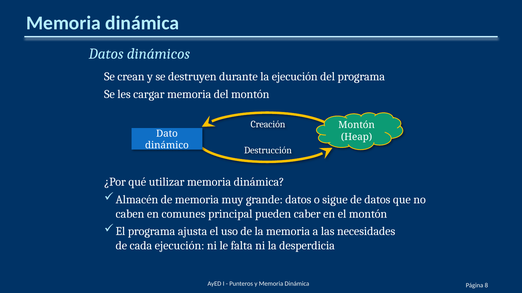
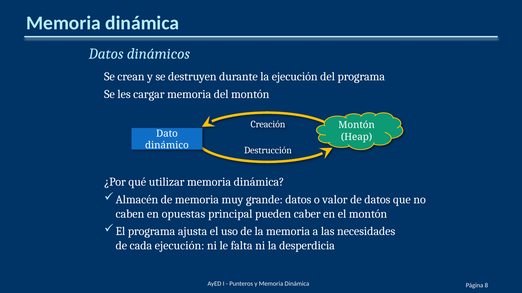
sigue: sigue -> valor
comunes: comunes -> opuestas
